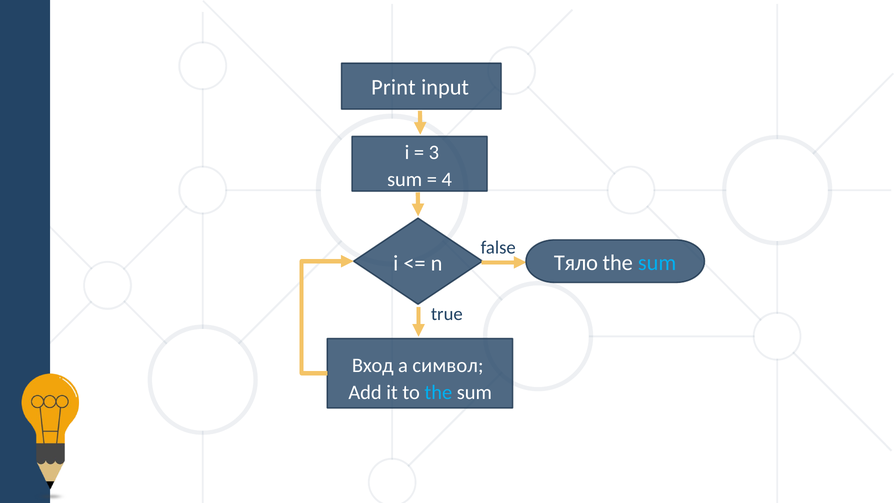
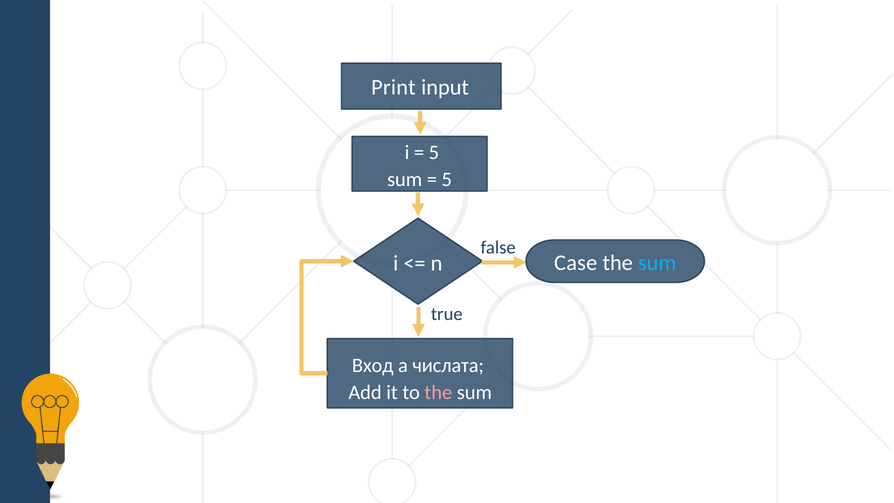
3 at (434, 153): 3 -> 5
4 at (447, 180): 4 -> 5
Тяло: Тяло -> Case
символ: символ -> числата
the at (438, 392) colour: light blue -> pink
